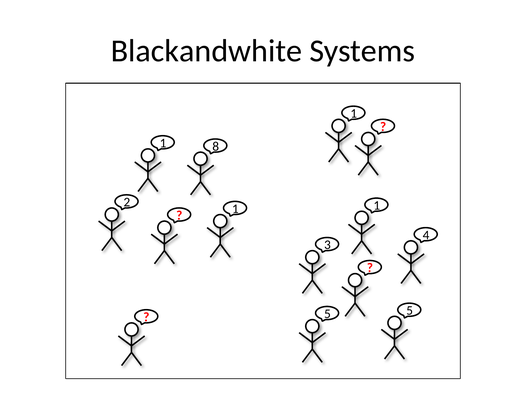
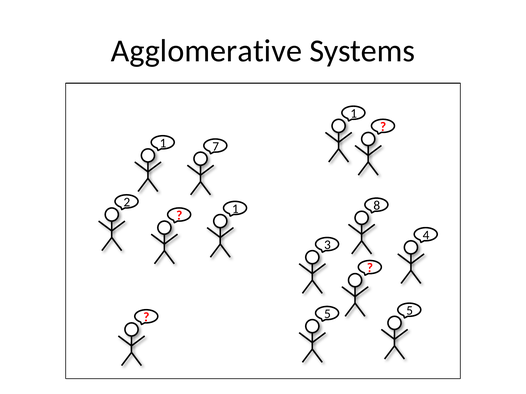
Blackandwhite: Blackandwhite -> Agglomerative
8: 8 -> 7
1 1: 1 -> 8
